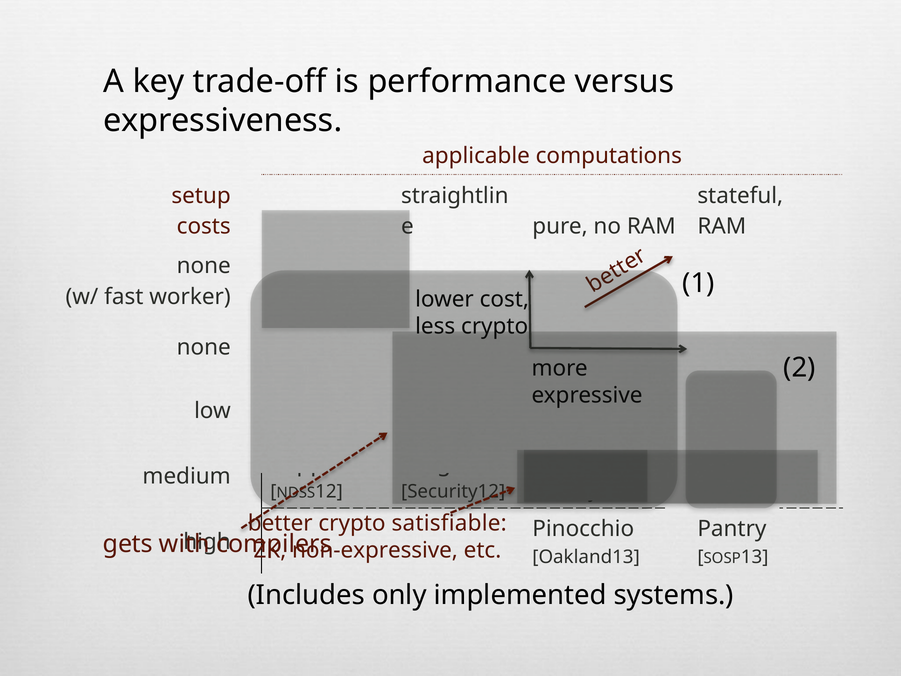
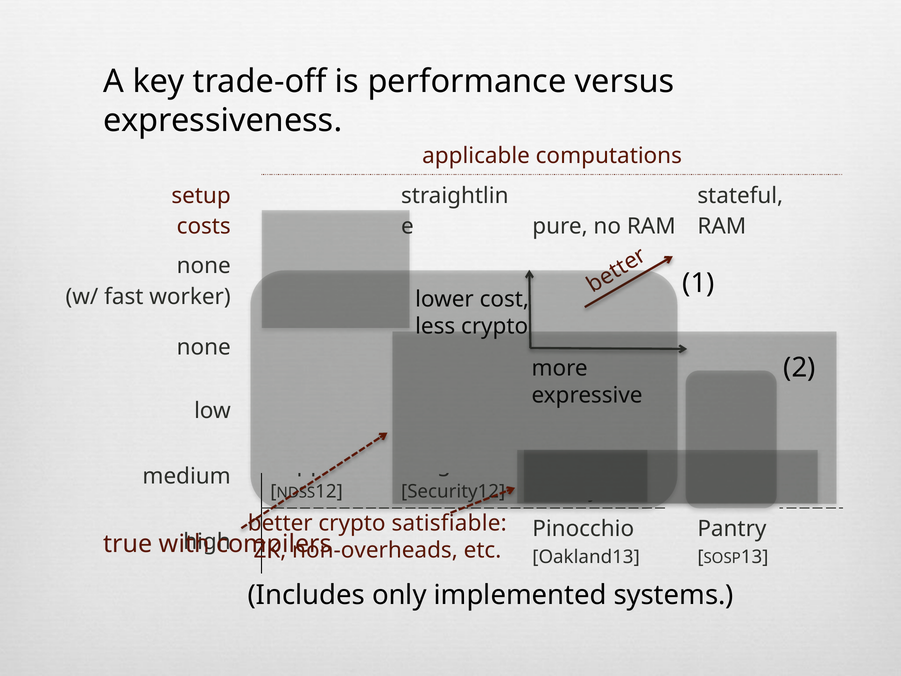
gets: gets -> true
non-expressive: non-expressive -> non-overheads
